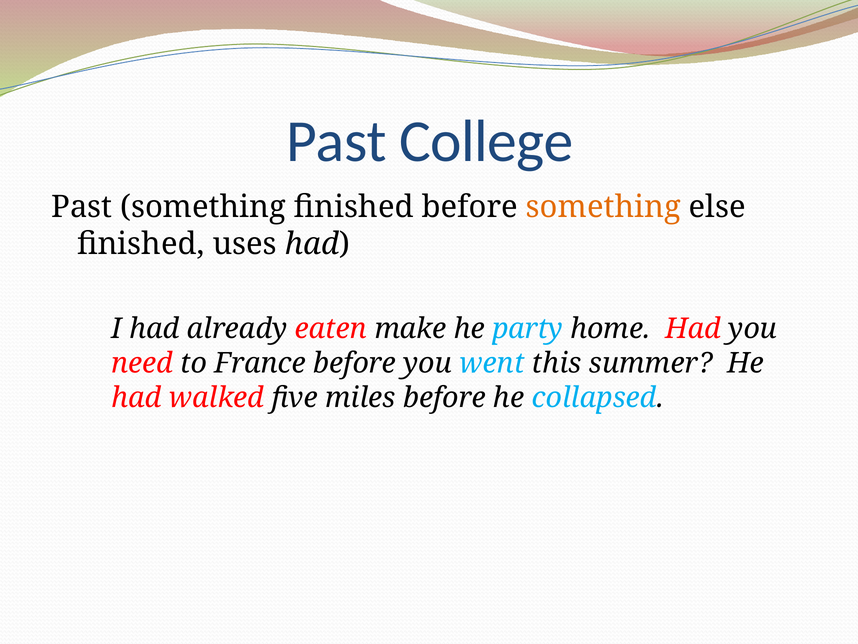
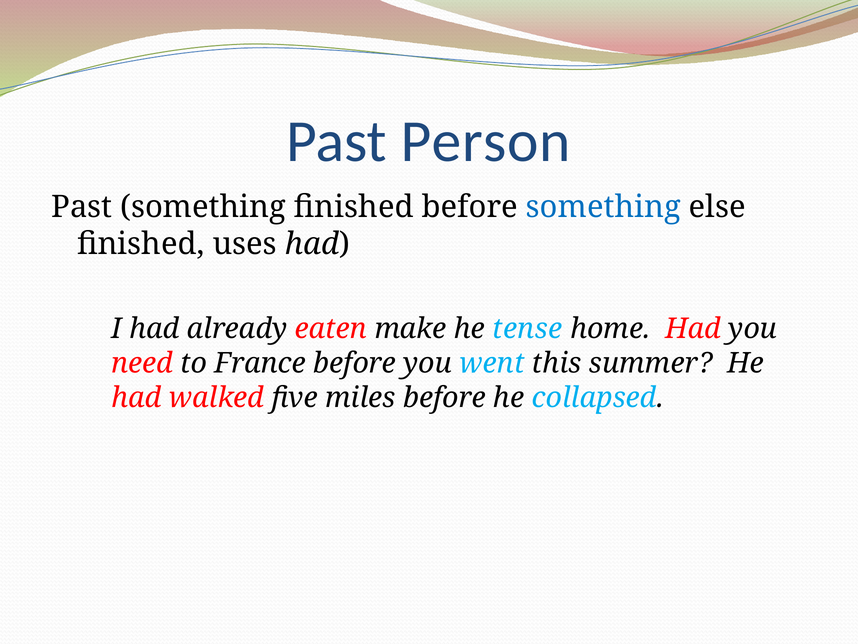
College: College -> Person
something at (603, 207) colour: orange -> blue
party: party -> tense
